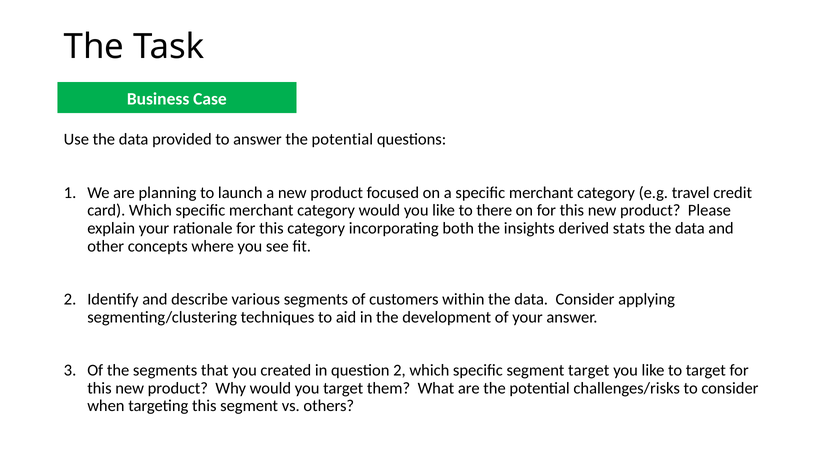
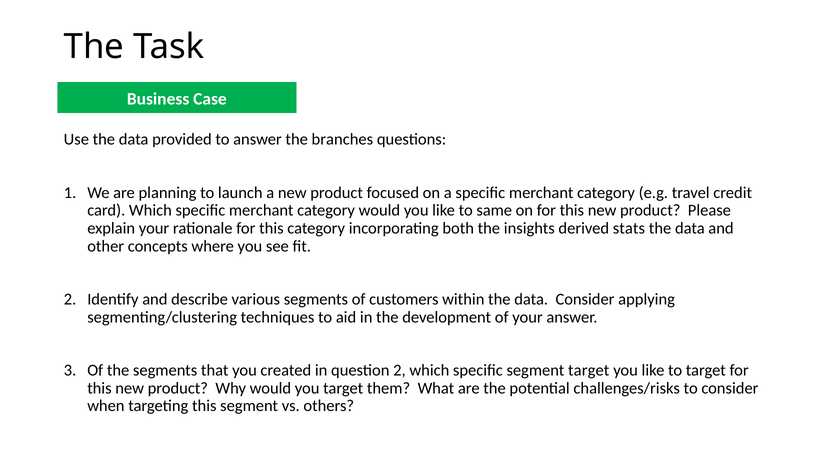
answer the potential: potential -> branches
there: there -> same
